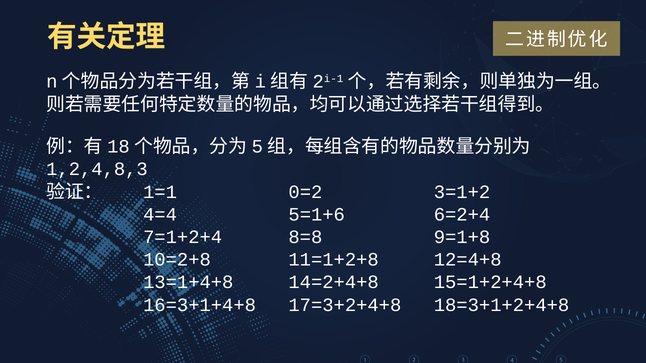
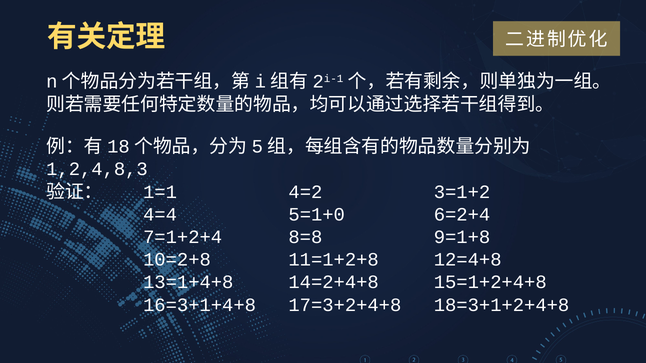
0=2: 0=2 -> 4=2
5=1+6: 5=1+6 -> 5=1+0
